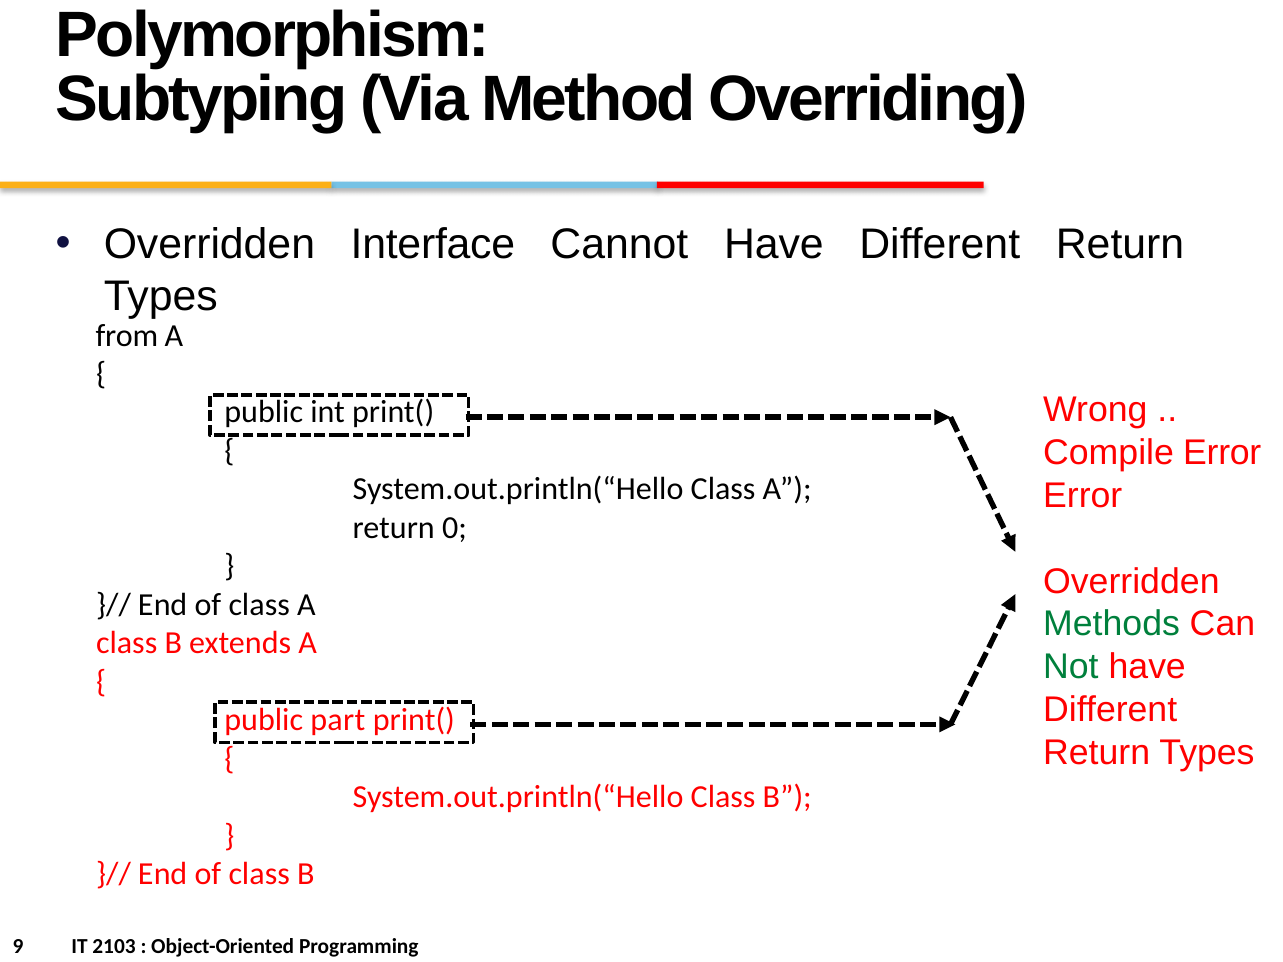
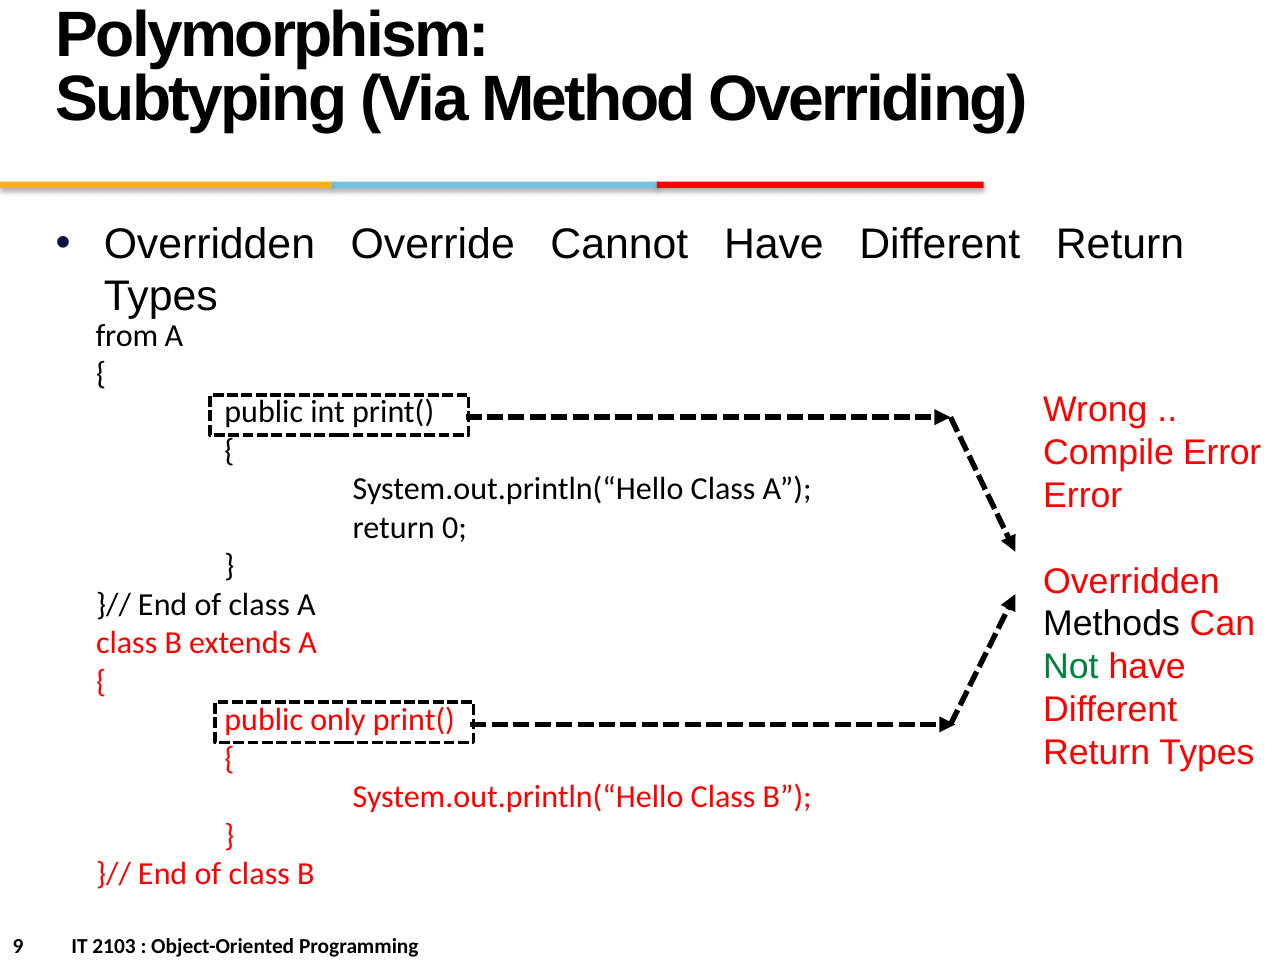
Interface: Interface -> Override
Methods colour: green -> black
part: part -> only
